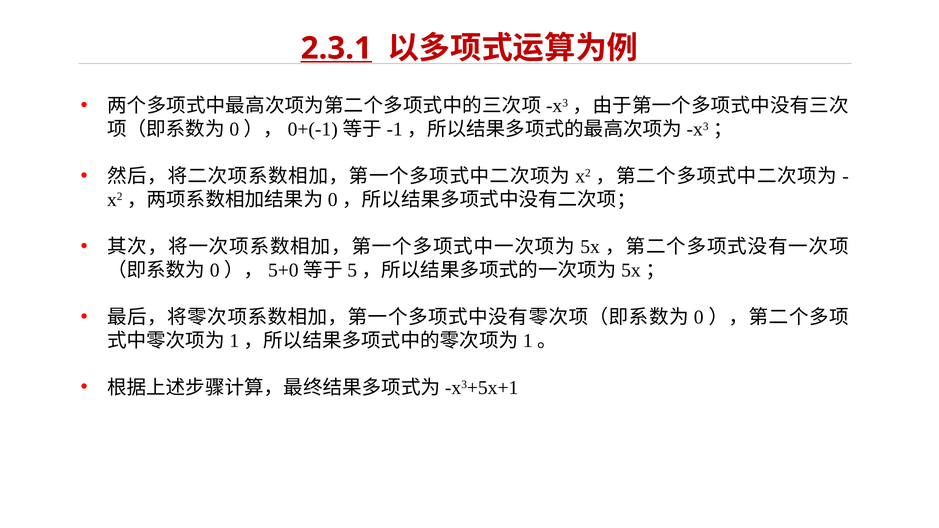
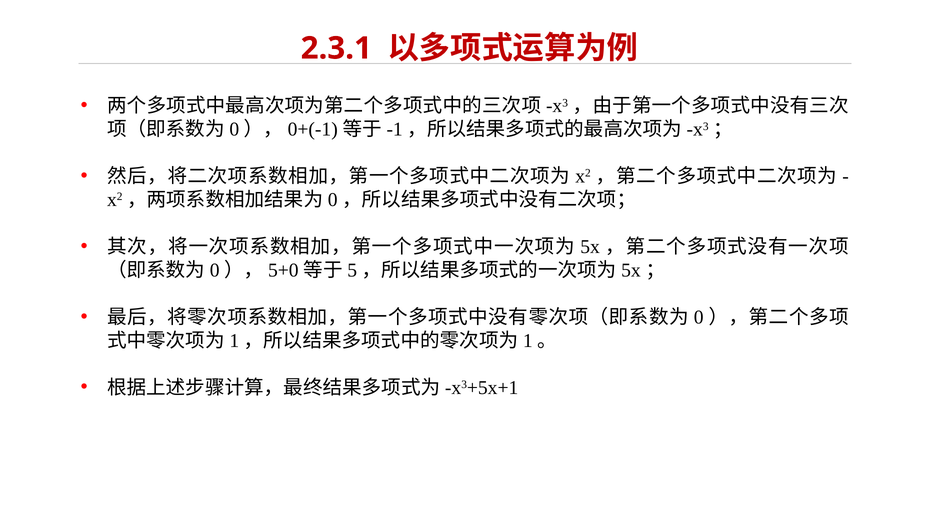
2.3.1 underline: present -> none
